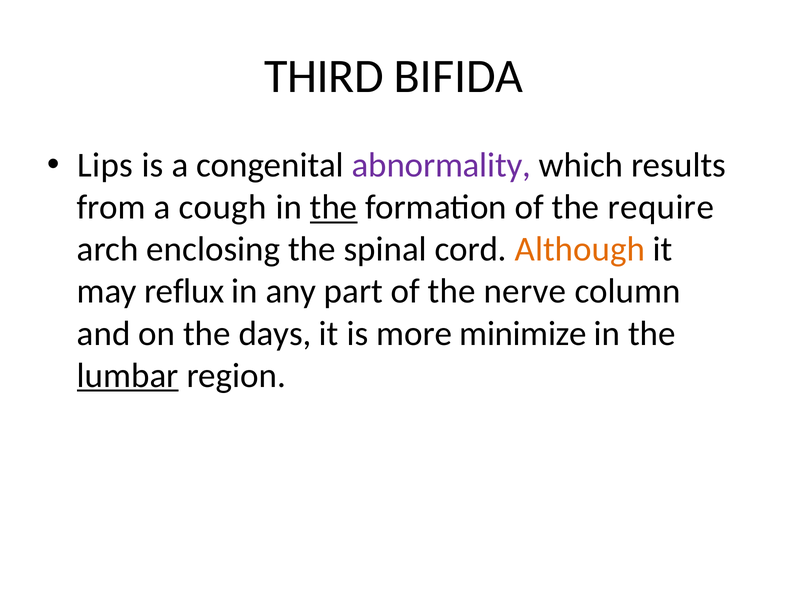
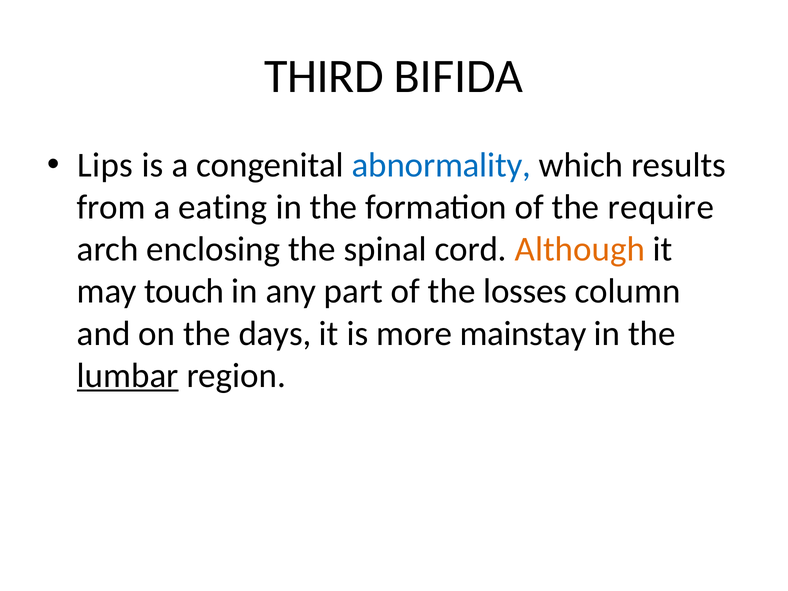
abnormality colour: purple -> blue
cough: cough -> eating
the at (334, 207) underline: present -> none
reflux: reflux -> touch
nerve: nerve -> losses
minimize: minimize -> mainstay
